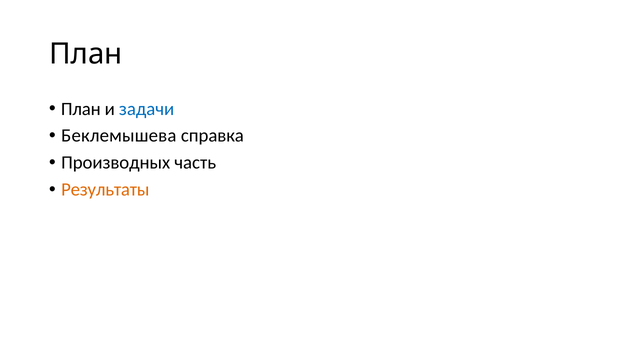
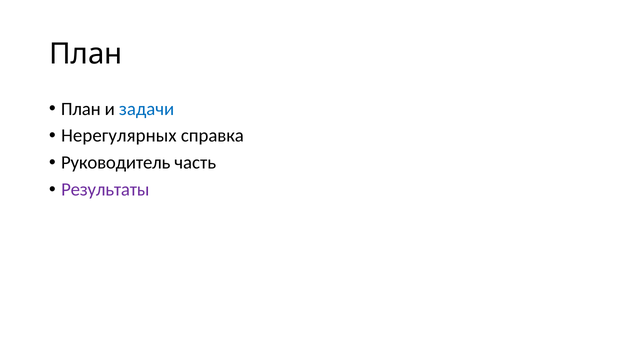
Беклемышева: Беклемышева -> Нерегулярных
Производных: Производных -> Руководитель
Результаты colour: orange -> purple
